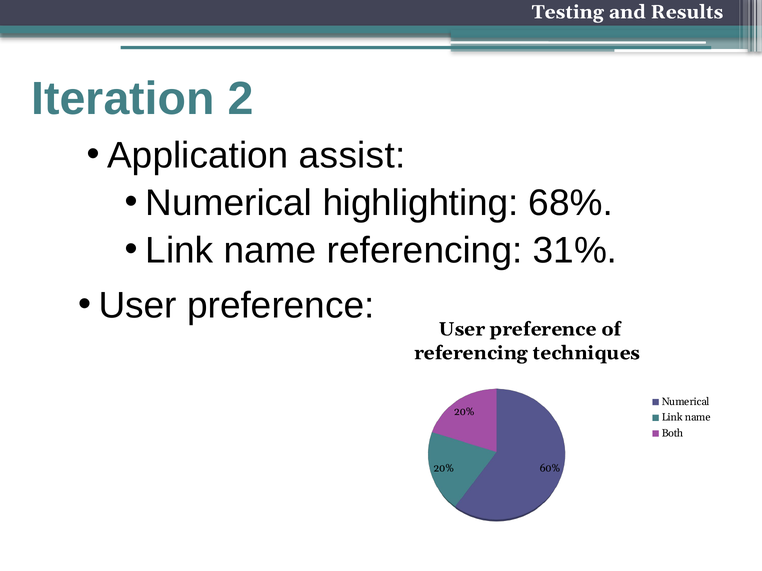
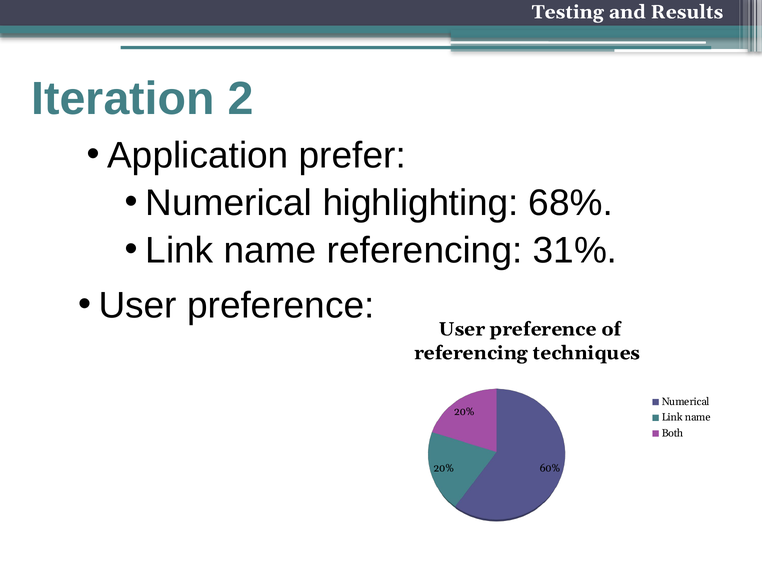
assist: assist -> prefer
